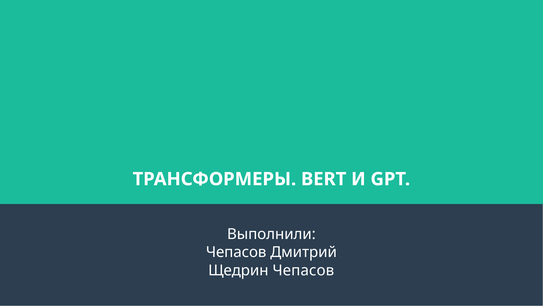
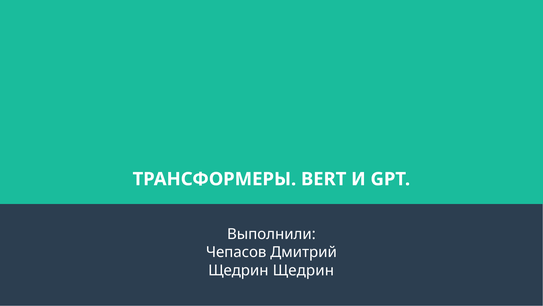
Щедрин Чепасов: Чепасов -> Щедрин
